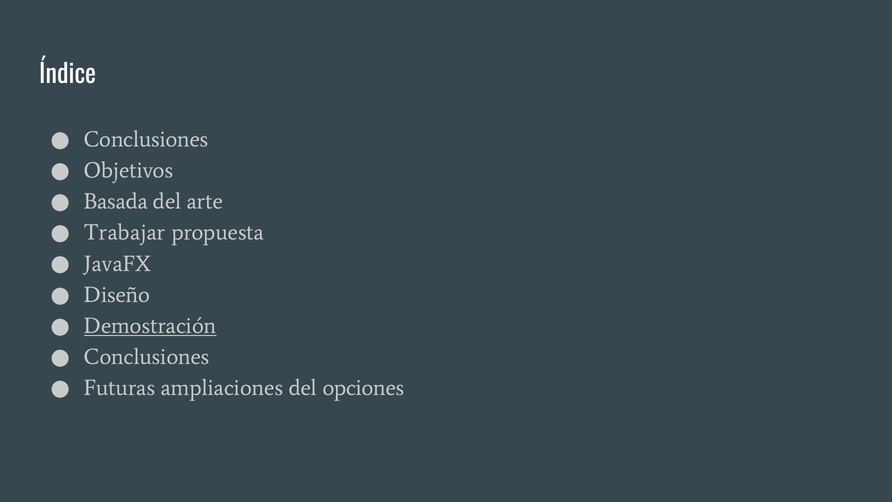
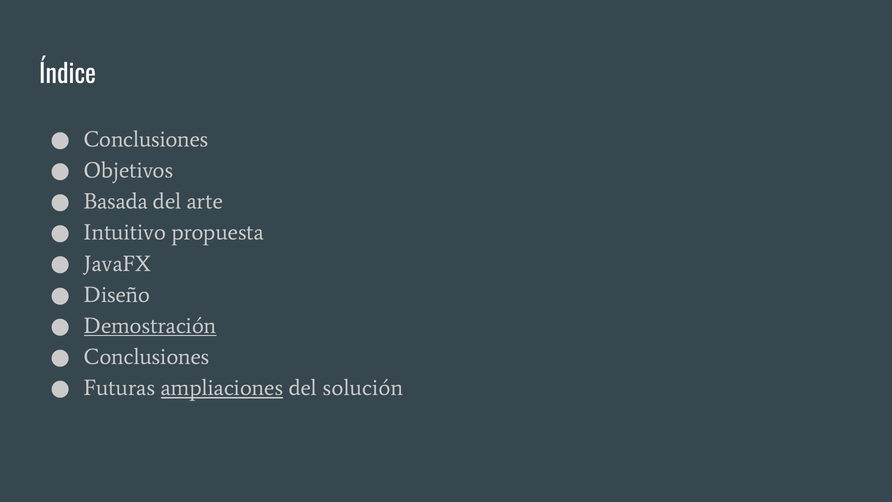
Trabajar: Trabajar -> Intuitivo
ampliaciones underline: none -> present
opciones: opciones -> solución
